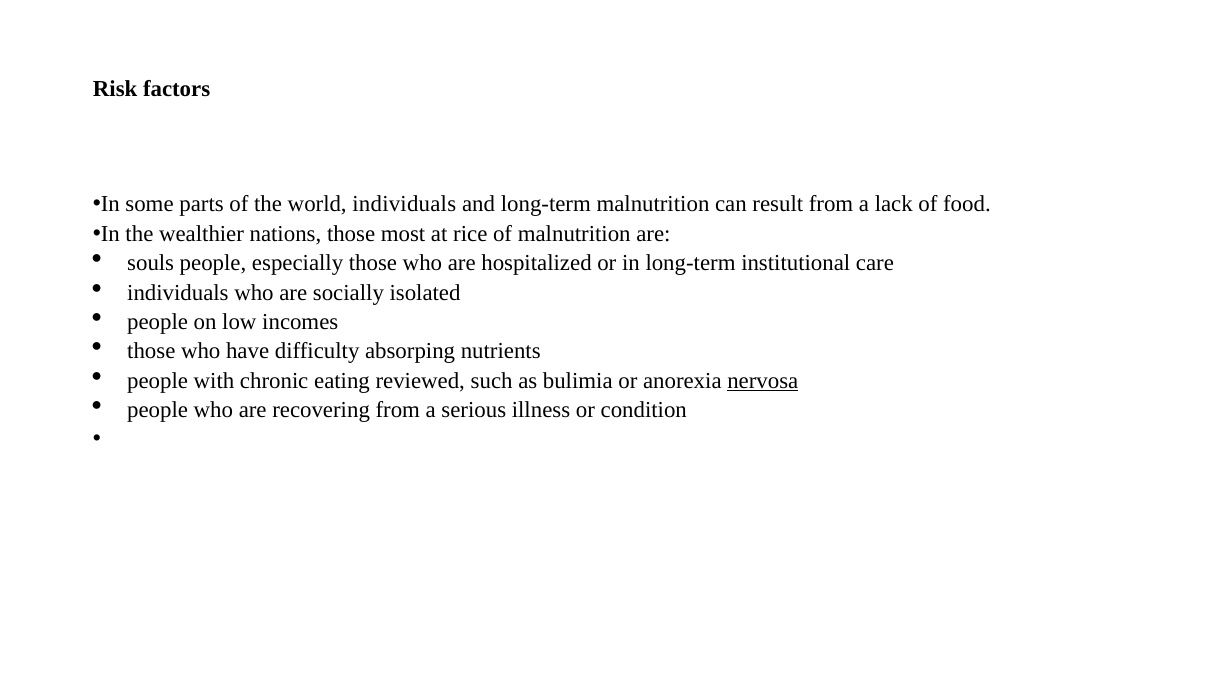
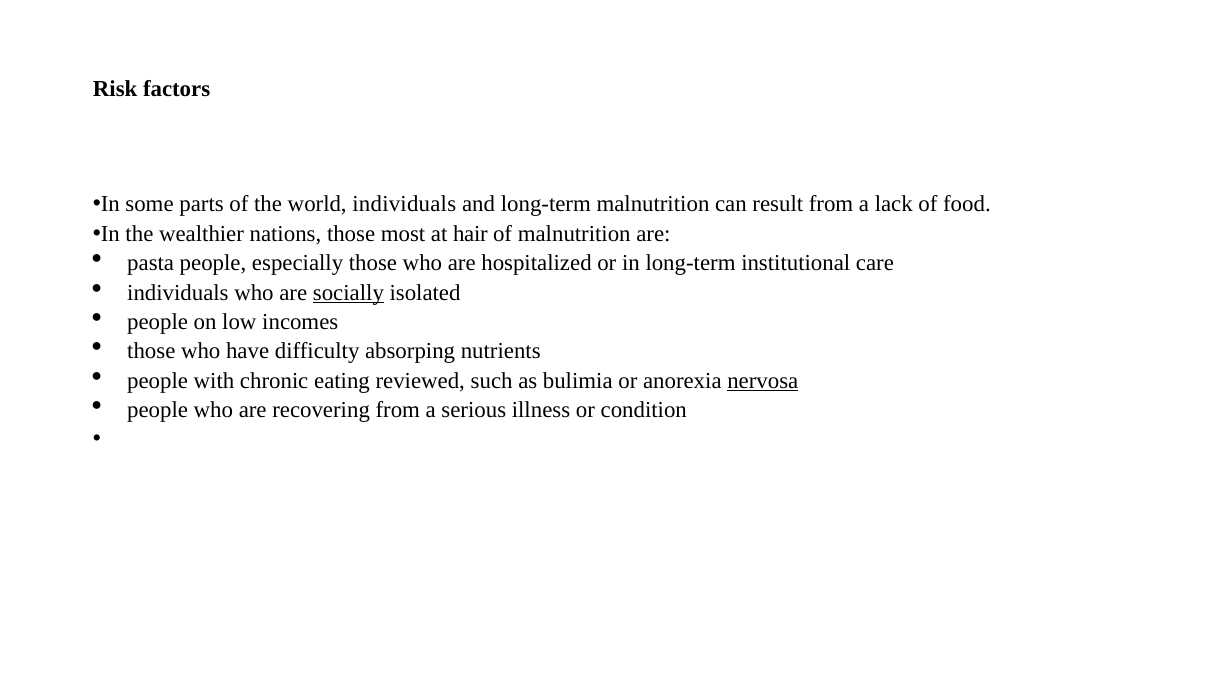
rice: rice -> hair
souls: souls -> pasta
socially underline: none -> present
